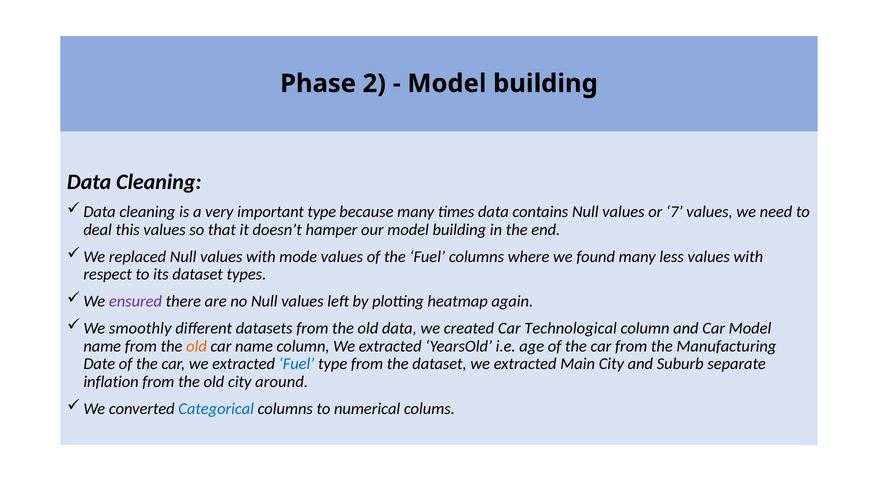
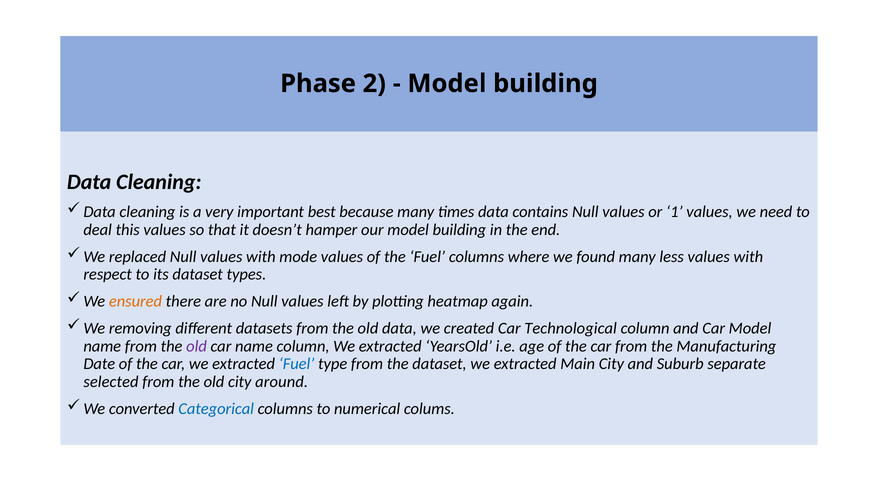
important type: type -> best
7: 7 -> 1
ensured colour: purple -> orange
smoothly: smoothly -> removing
old at (197, 346) colour: orange -> purple
inflation: inflation -> selected
